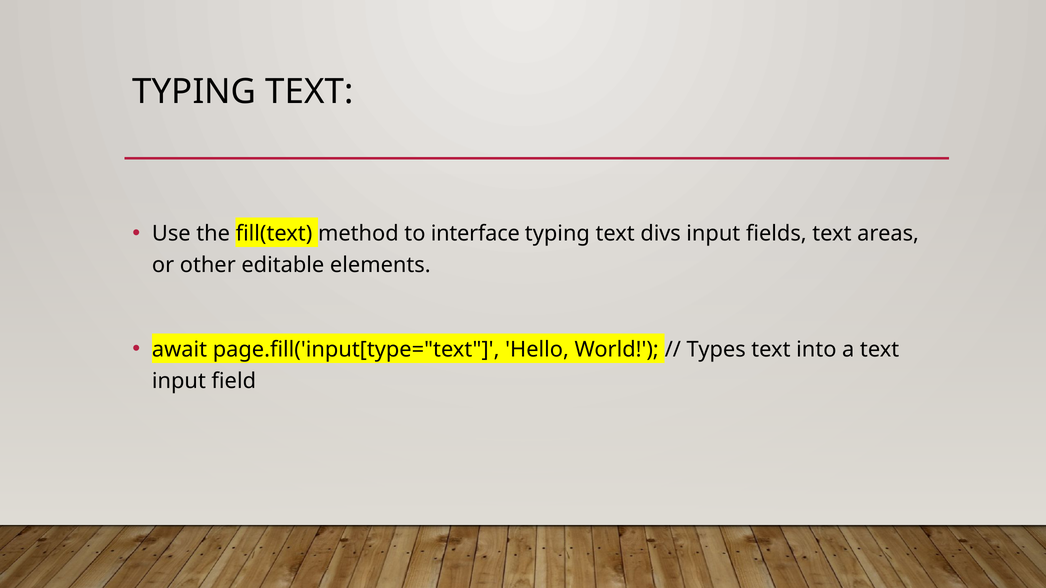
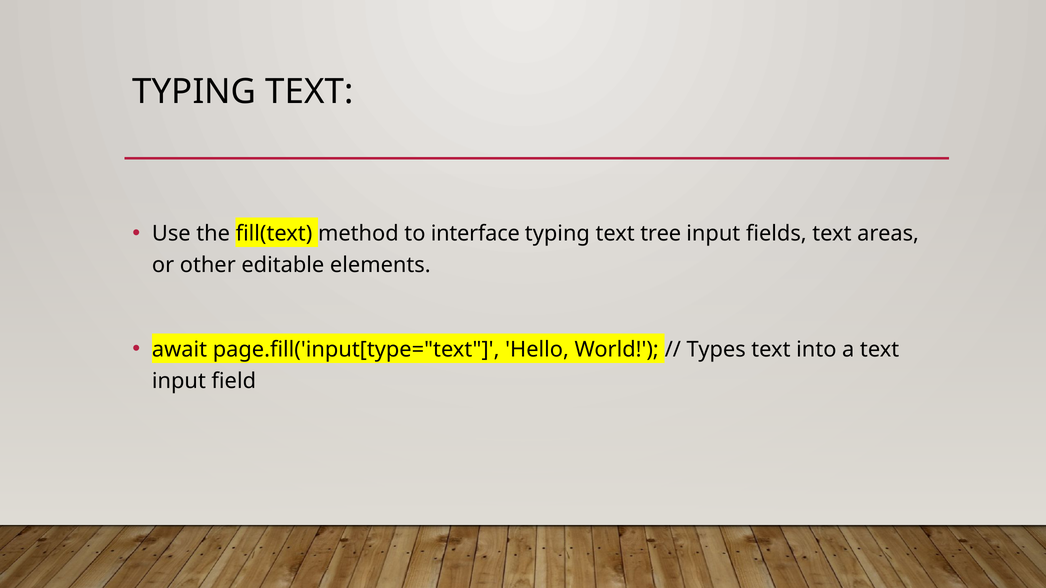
divs: divs -> tree
